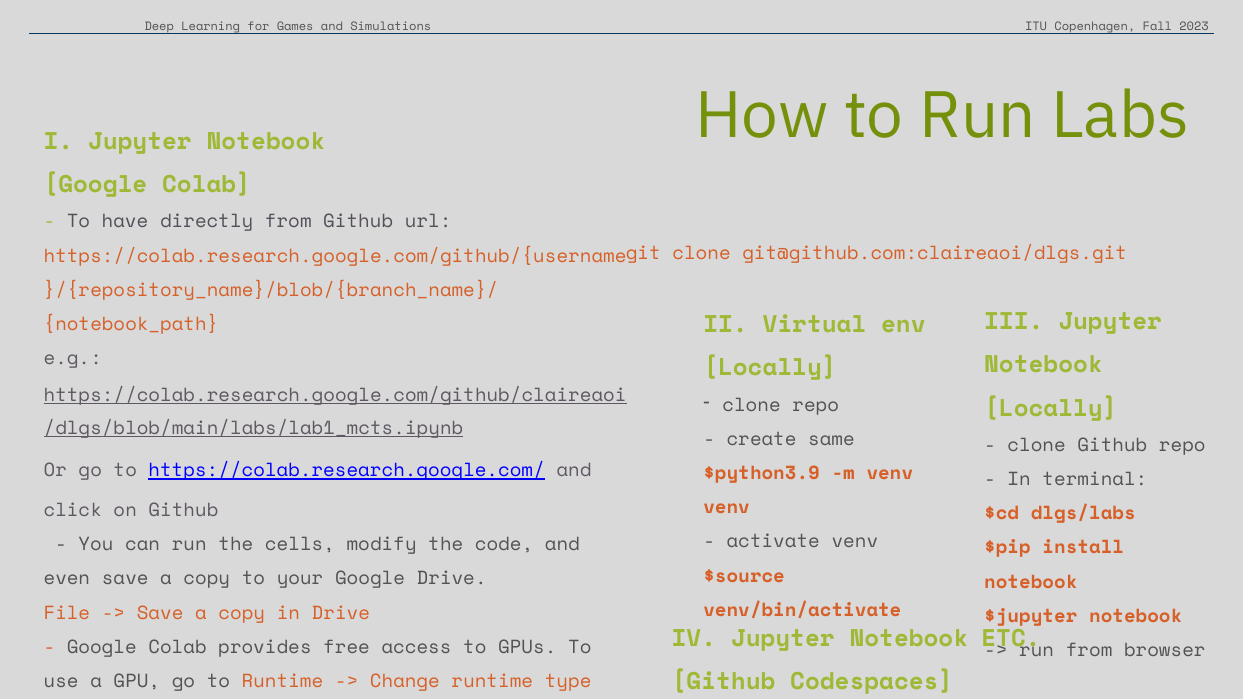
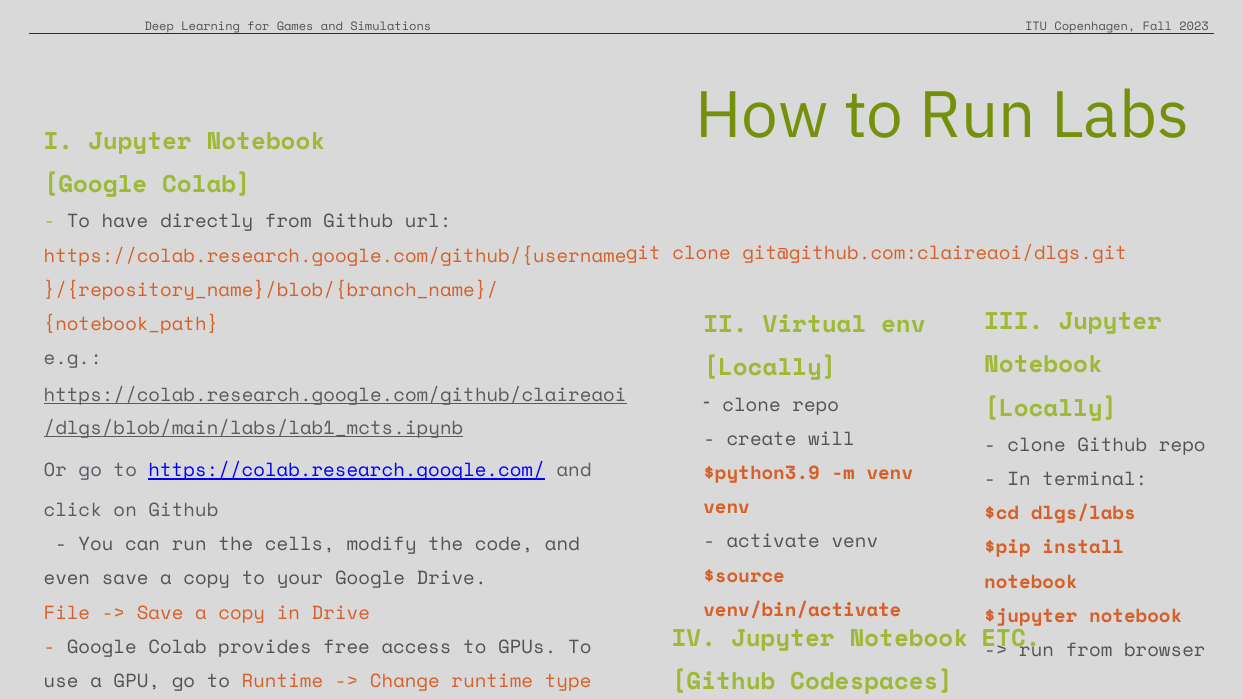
same: same -> will
